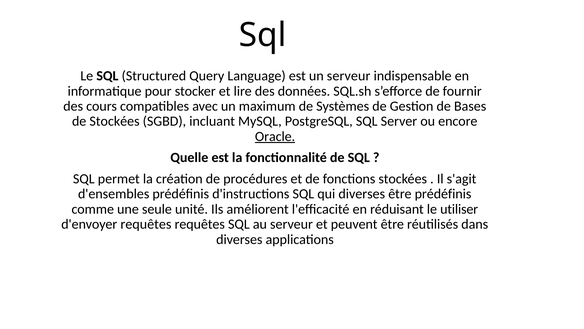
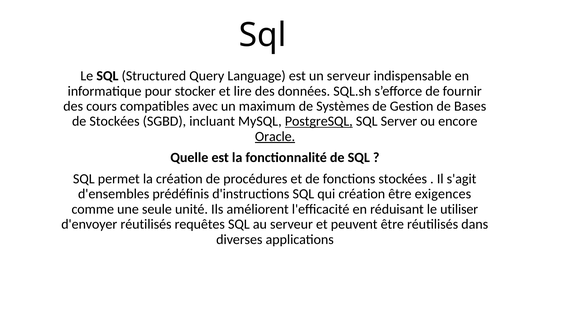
PostgreSQL underline: none -> present
qui diverses: diverses -> création
être prédéfinis: prédéfinis -> exigences
d'envoyer requêtes: requêtes -> réutilisés
